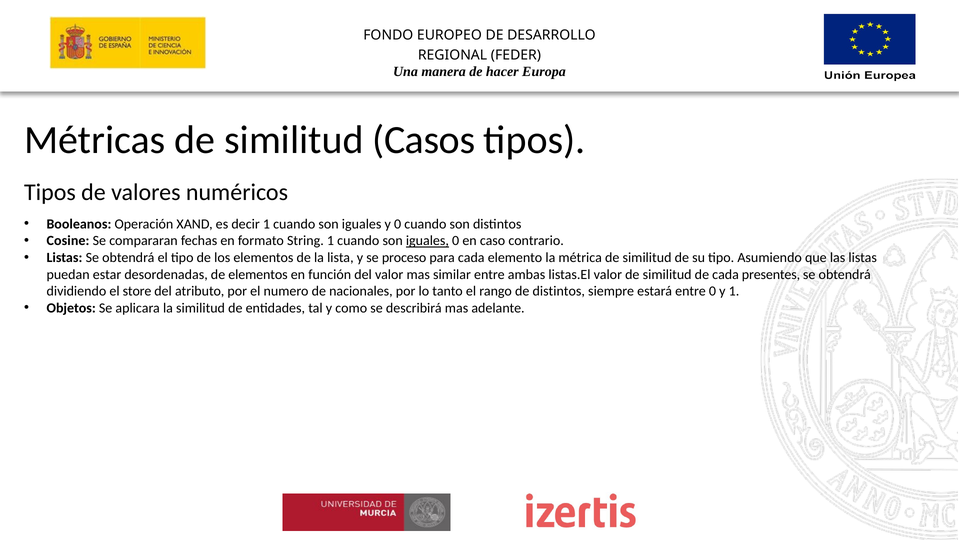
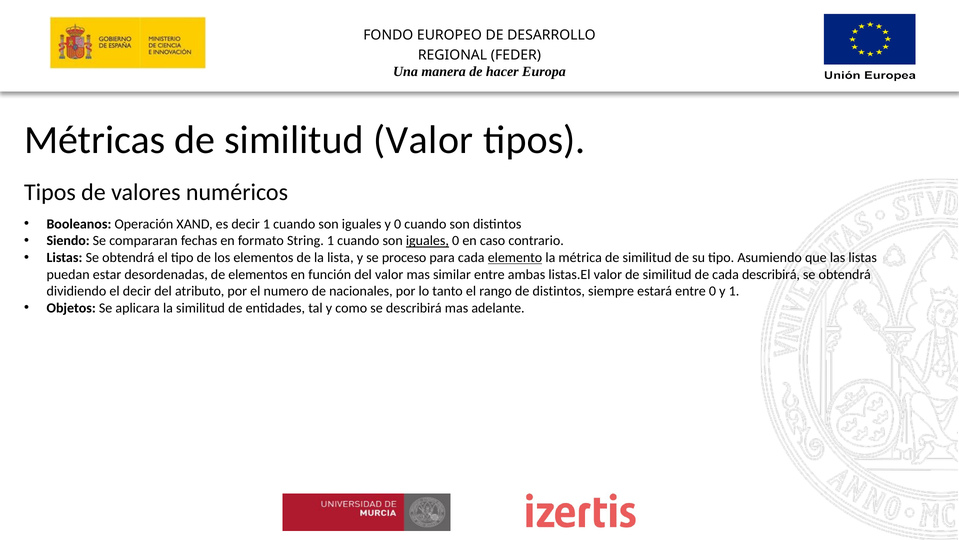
similitud Casos: Casos -> Valor
Cosine: Cosine -> Siendo
elemento underline: none -> present
cada presentes: presentes -> describirá
el store: store -> decir
